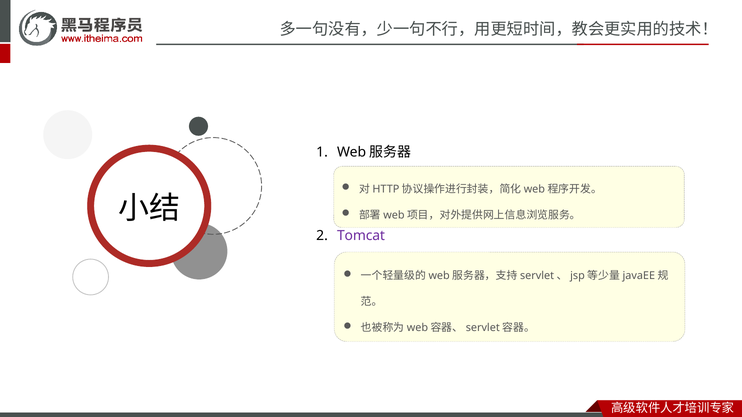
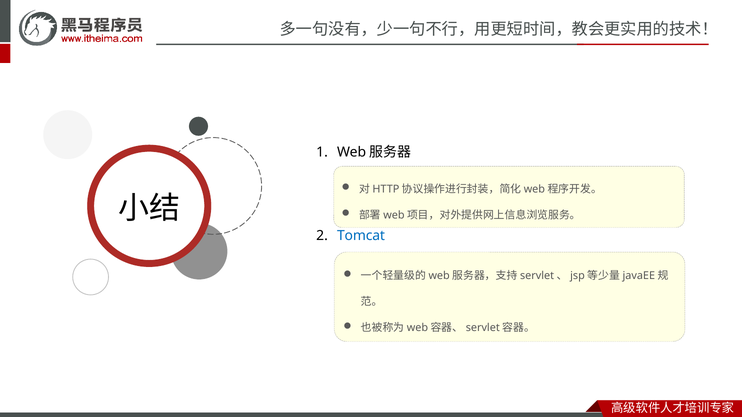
Tomcat colour: purple -> blue
